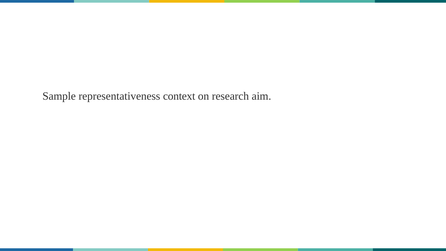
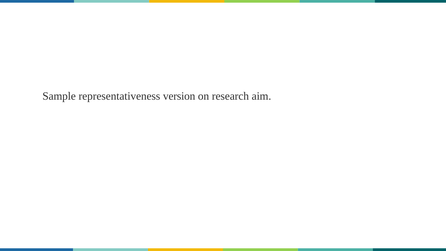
context: context -> version
